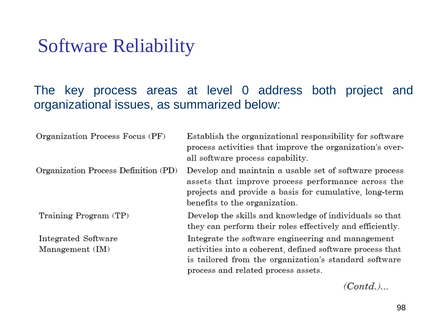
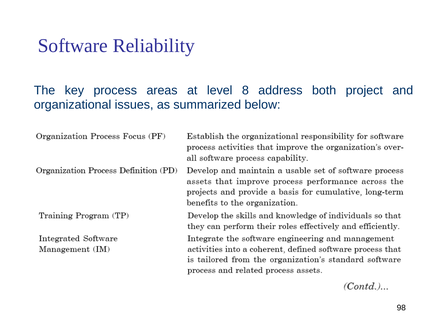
0: 0 -> 8
